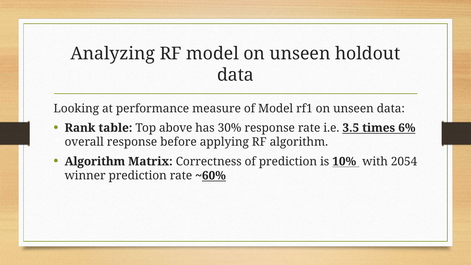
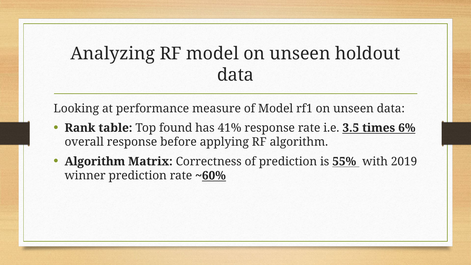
above: above -> found
30%: 30% -> 41%
10%: 10% -> 55%
2054: 2054 -> 2019
